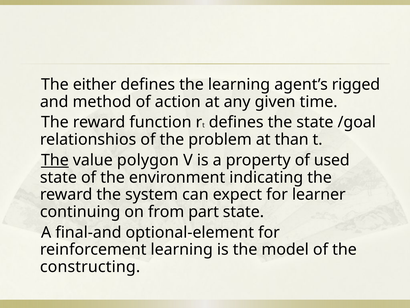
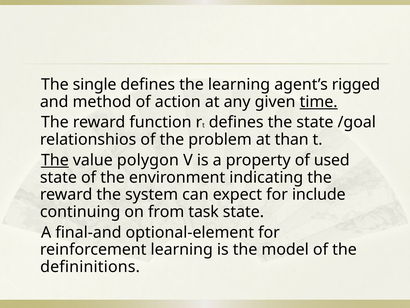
either: either -> single
time underline: none -> present
learner: learner -> include
part: part -> task
constructing: constructing -> defininitions
